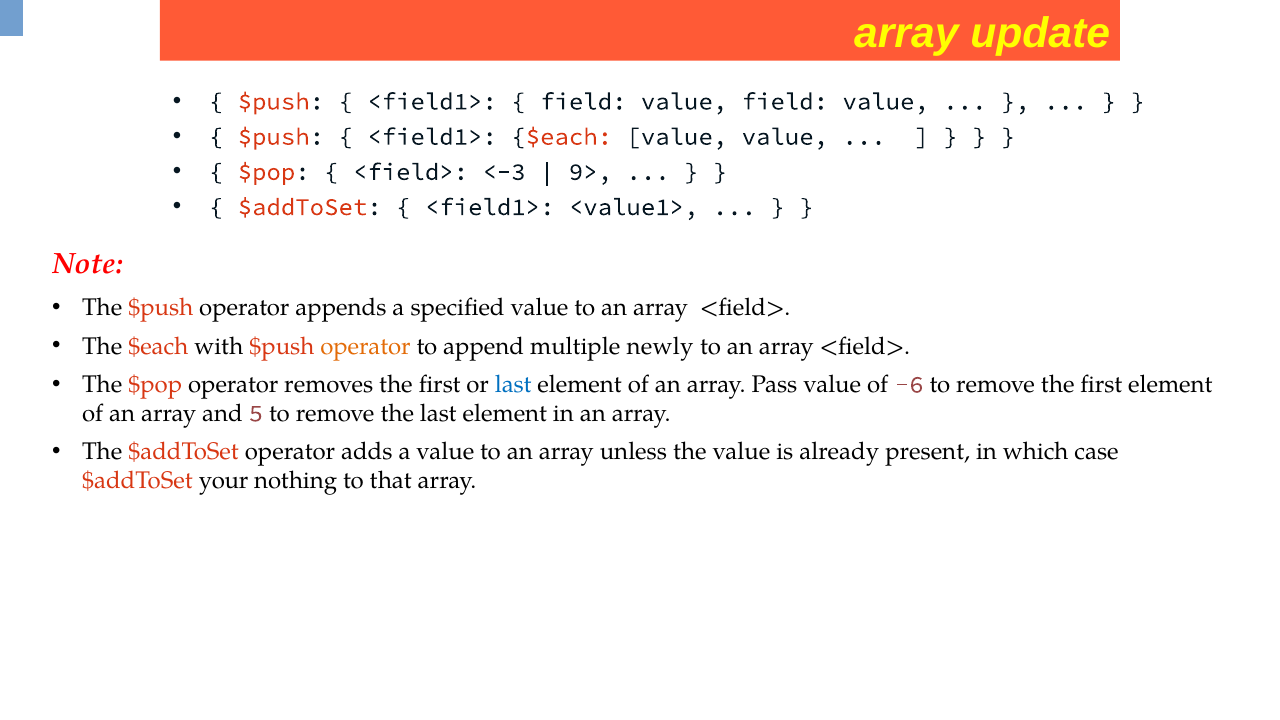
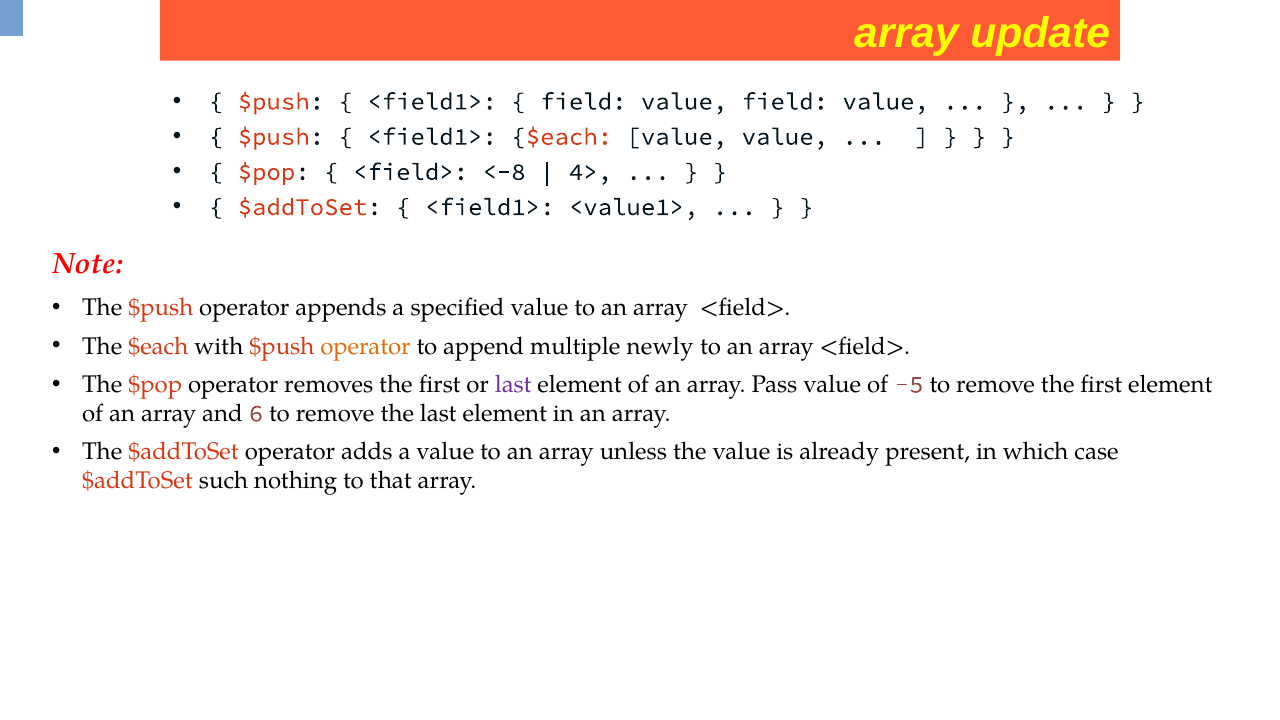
<-3: <-3 -> <-8
9>: 9> -> 4>
last at (513, 385) colour: blue -> purple
-6: -6 -> -5
5: 5 -> 6
your: your -> such
